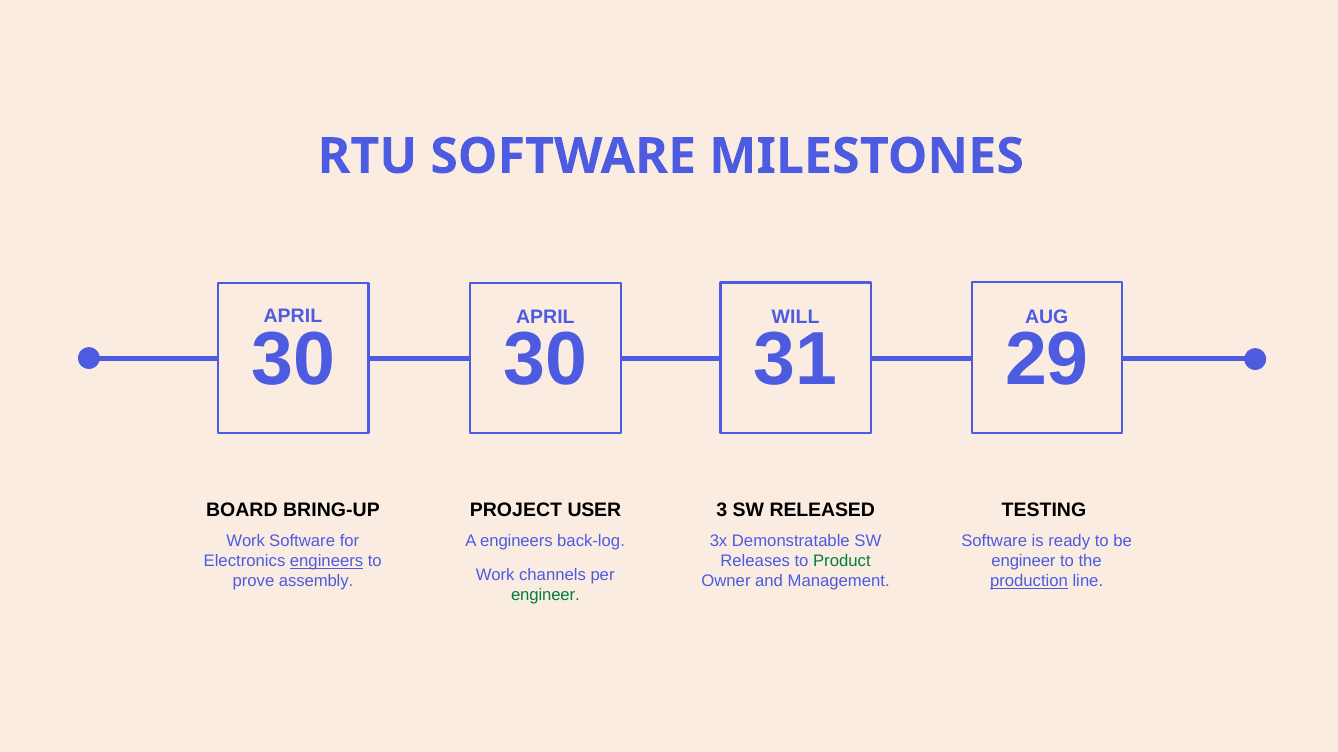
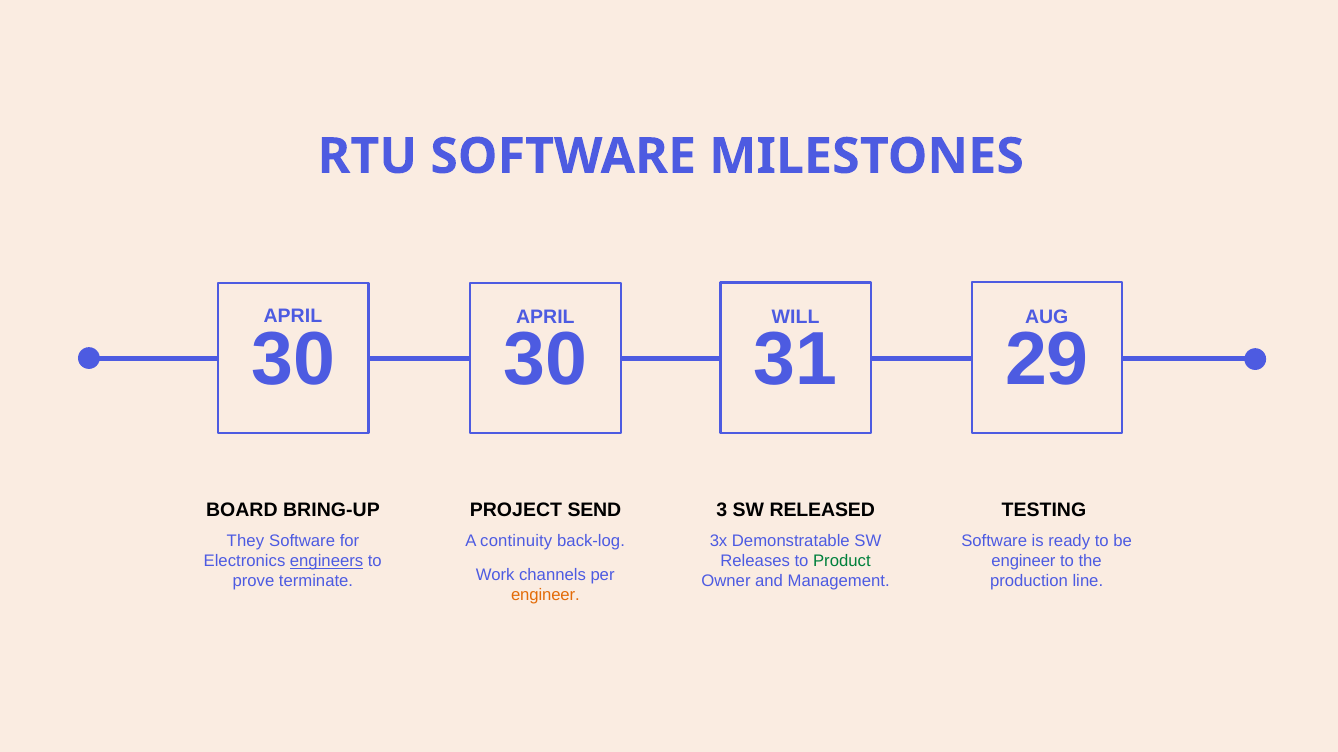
USER: USER -> SEND
Work at (246, 542): Work -> They
A engineers: engineers -> continuity
assembly: assembly -> terminate
production underline: present -> none
engineer at (545, 596) colour: green -> orange
